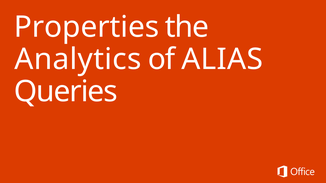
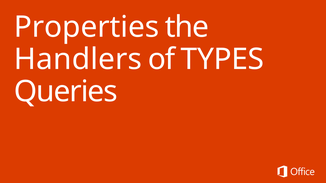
Analytics: Analytics -> Handlers
ALIAS: ALIAS -> TYPES
